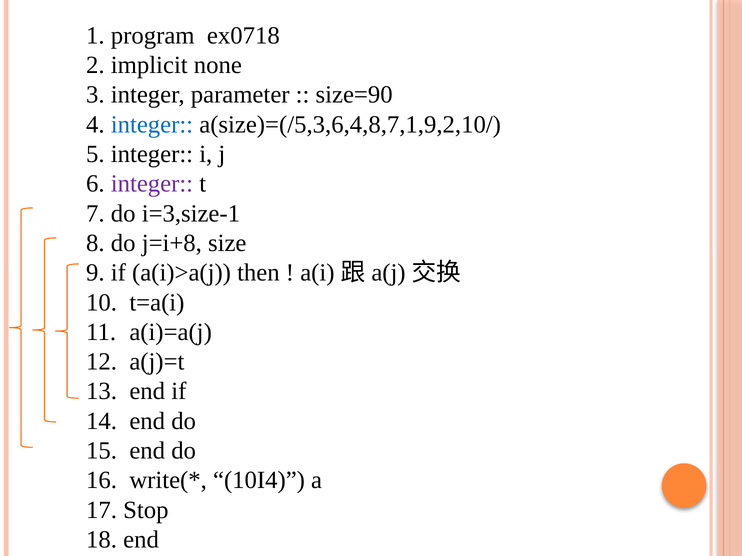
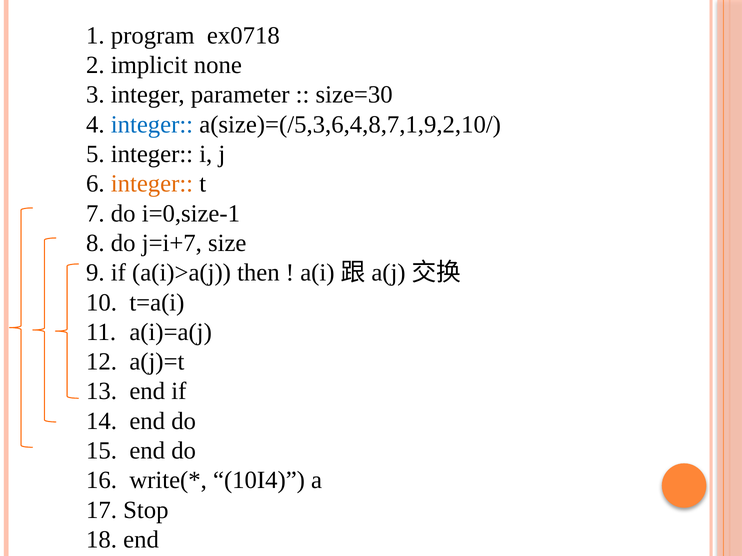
size=90: size=90 -> size=30
integer at (152, 184) colour: purple -> orange
i=3,size-1: i=3,size-1 -> i=0,size-1
j=i+8: j=i+8 -> j=i+7
